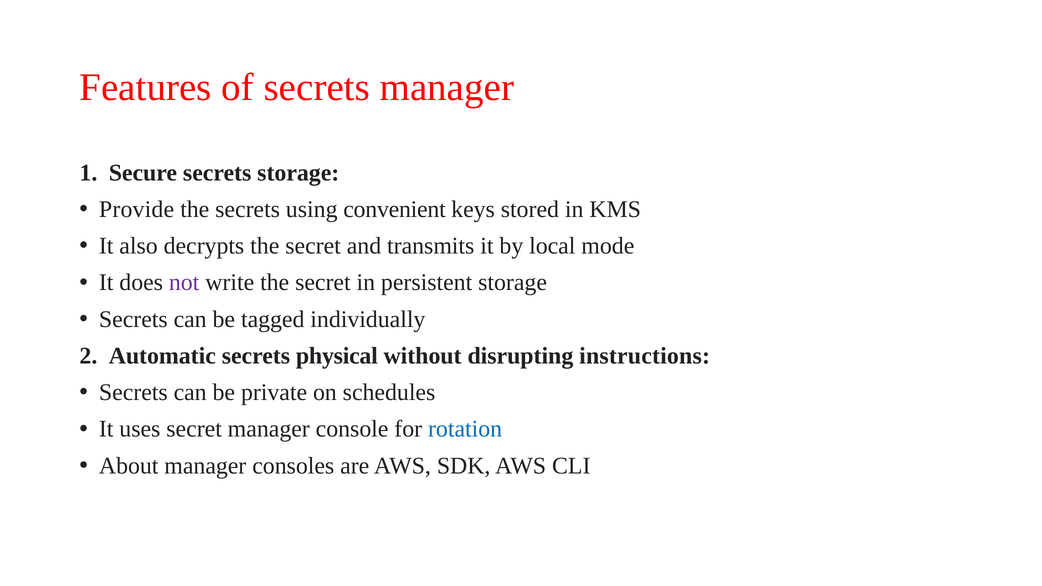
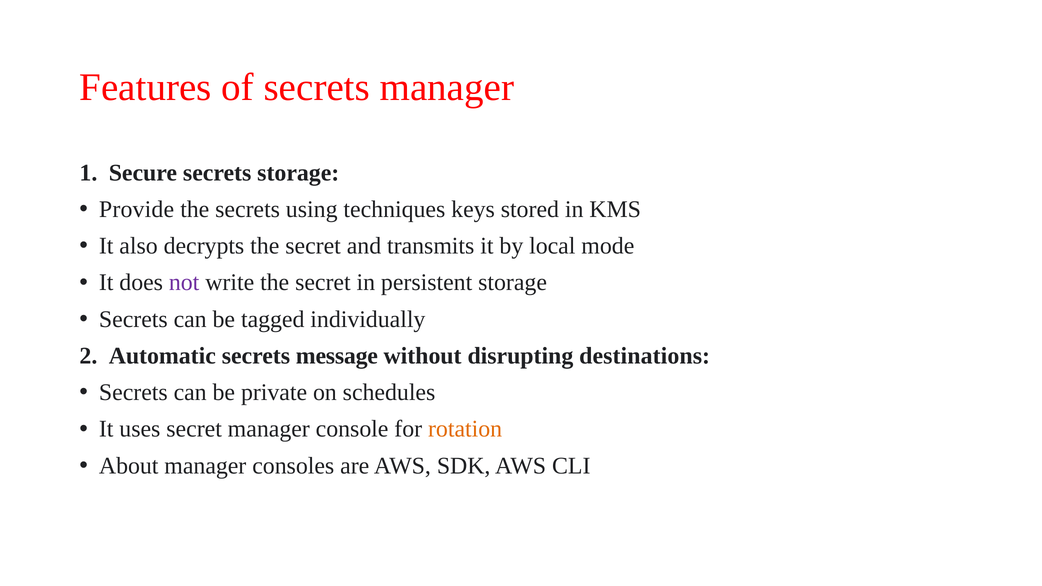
convenient: convenient -> techniques
physical: physical -> message
instructions: instructions -> destinations
rotation colour: blue -> orange
